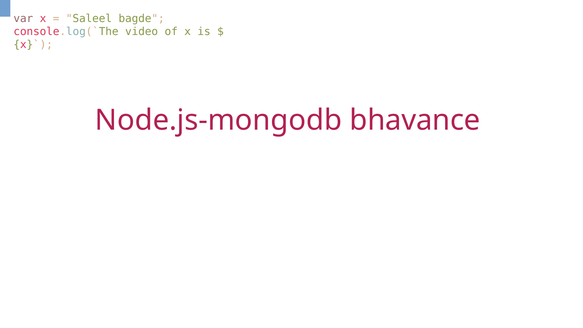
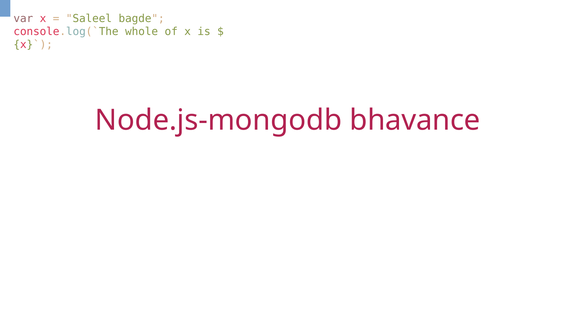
video: video -> whole
